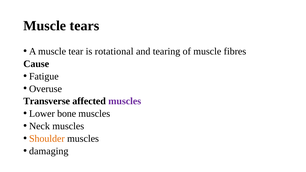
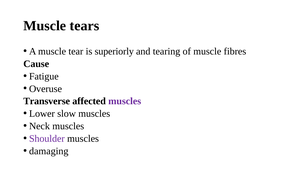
rotational: rotational -> superiorly
bone: bone -> slow
Shoulder colour: orange -> purple
